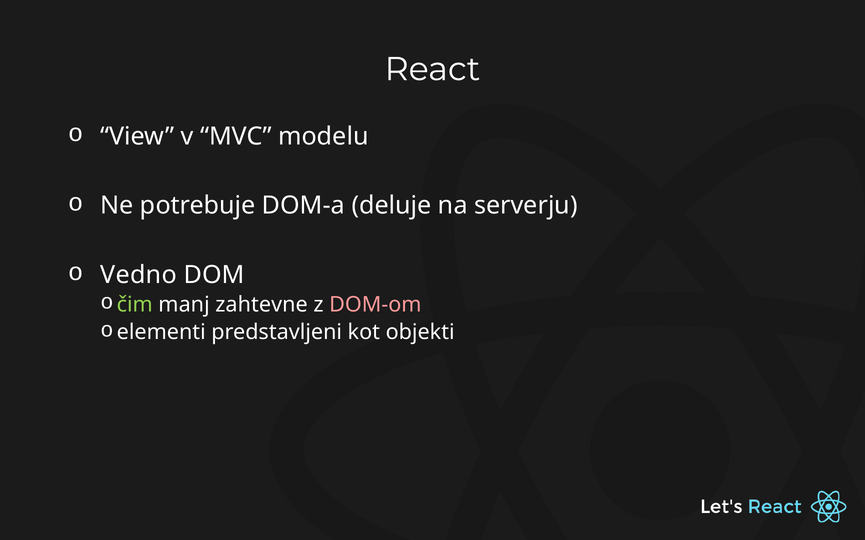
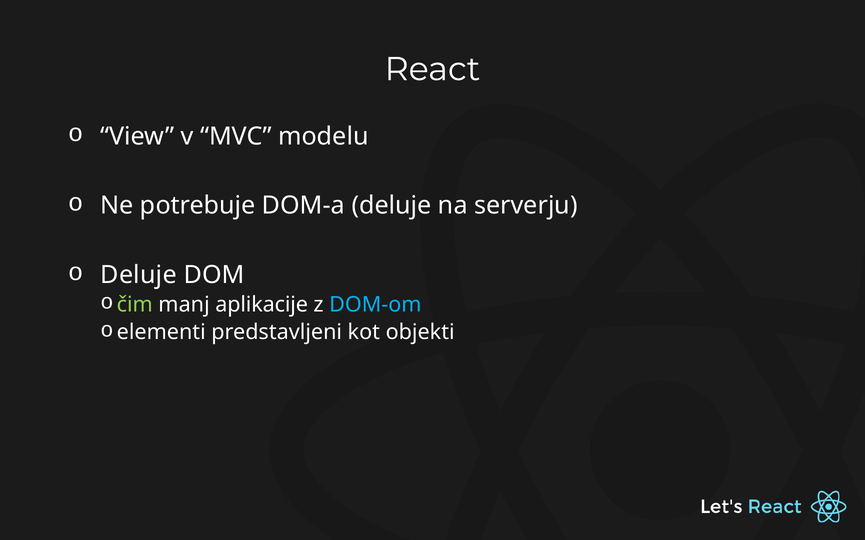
Vedno at (139, 275): Vedno -> Deluje
zahtevne: zahtevne -> aplikacije
DOM-om colour: pink -> light blue
